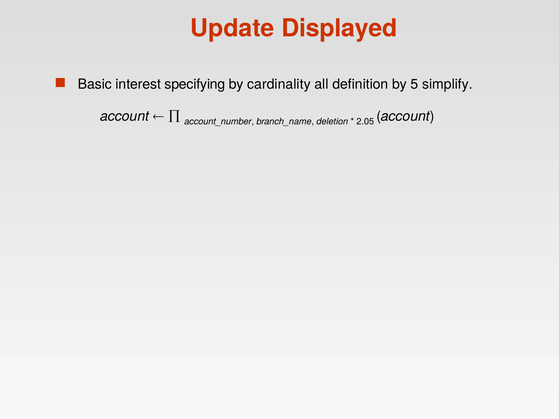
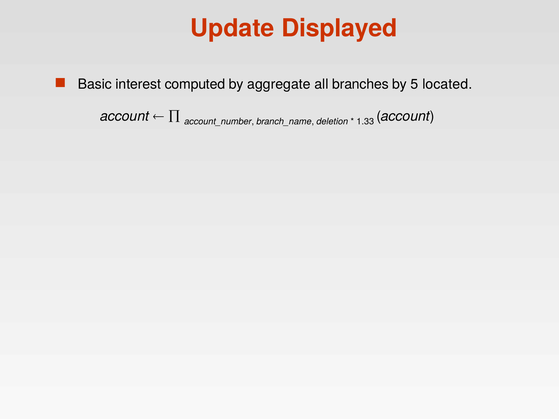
specifying: specifying -> computed
cardinality: cardinality -> aggregate
definition: definition -> branches
simplify: simplify -> located
2.05: 2.05 -> 1.33
